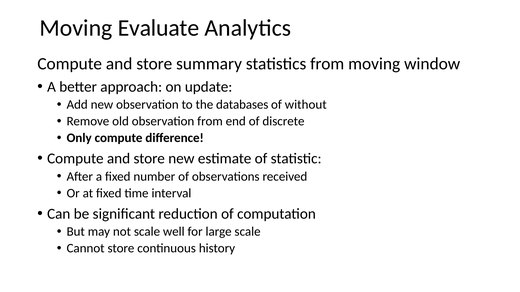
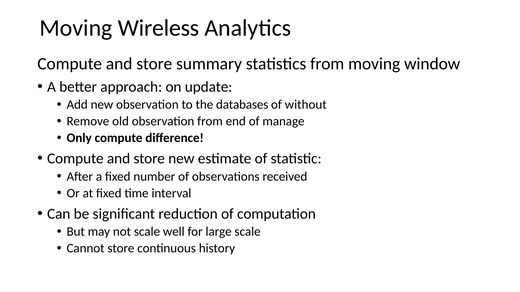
Evaluate: Evaluate -> Wireless
discrete: discrete -> manage
